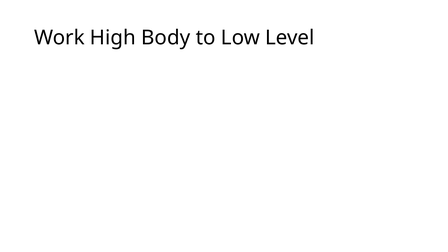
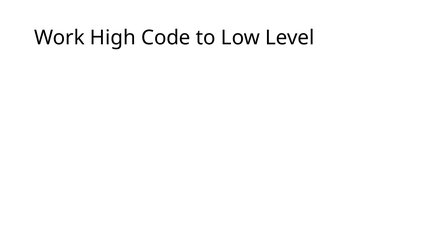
Body: Body -> Code
